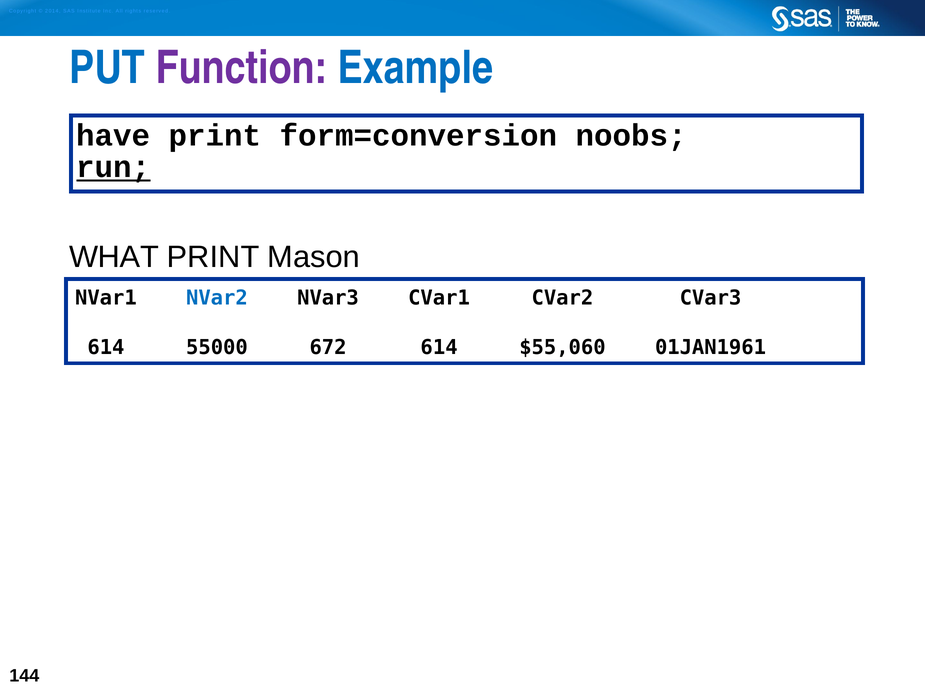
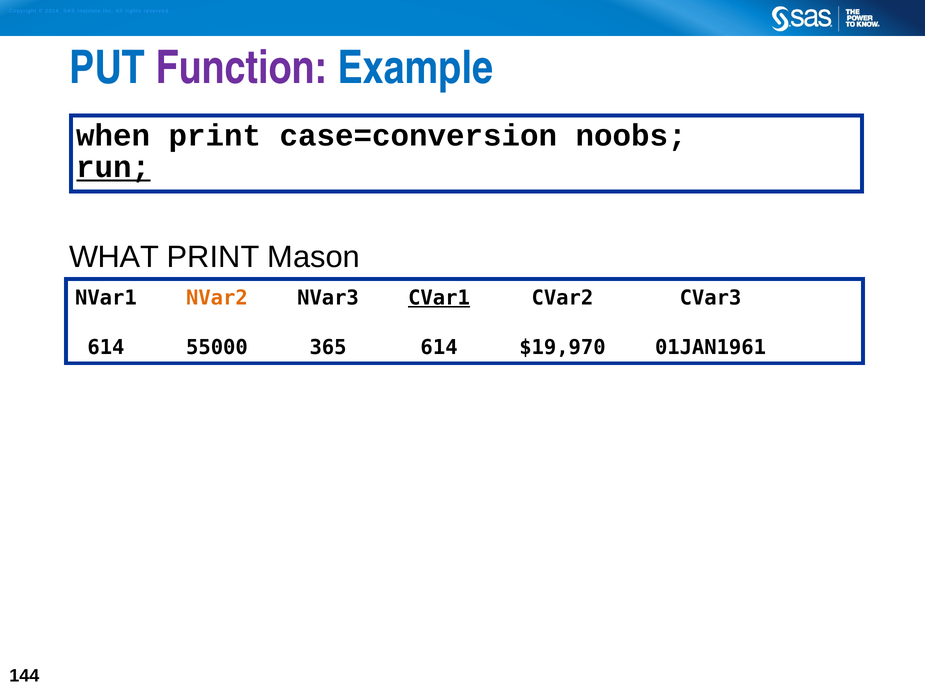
have: have -> when
form=conversion: form=conversion -> case=conversion
NVar2 colour: blue -> orange
CVar1 underline: none -> present
672: 672 -> 365
$55,060: $55,060 -> $19,970
